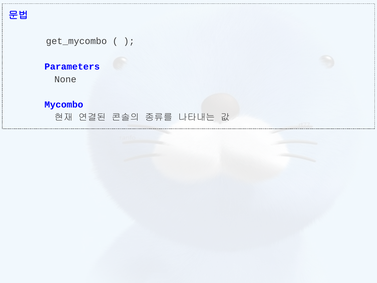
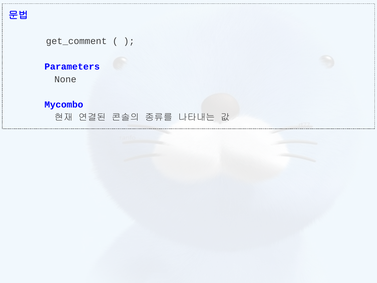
get_mycombo: get_mycombo -> get_comment
